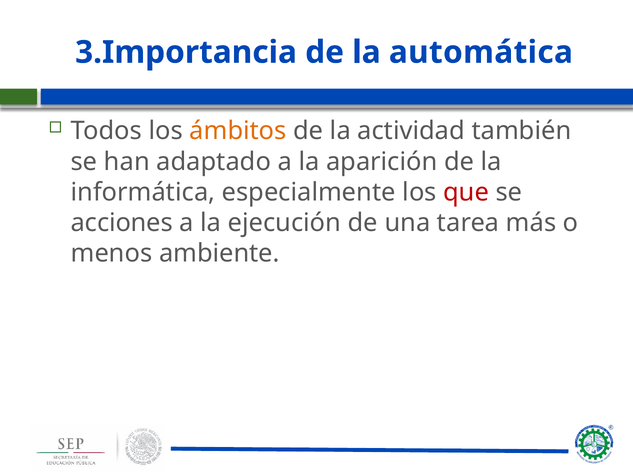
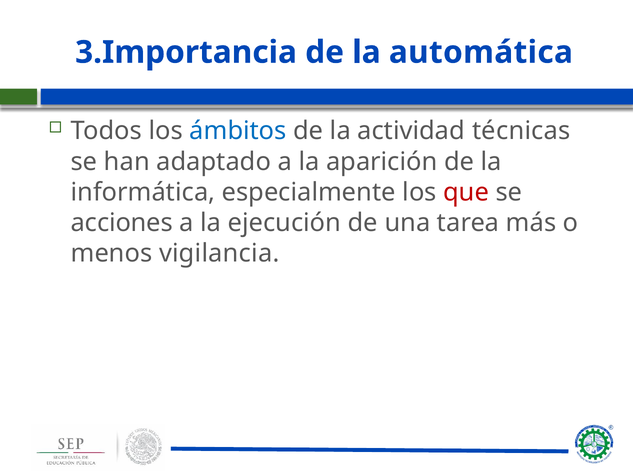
ámbitos colour: orange -> blue
también: también -> técnicas
ambiente: ambiente -> vigilancia
